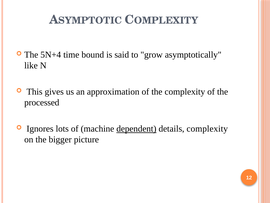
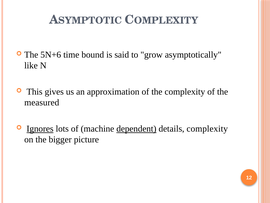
5N+4: 5N+4 -> 5N+6
processed: processed -> measured
Ignores underline: none -> present
